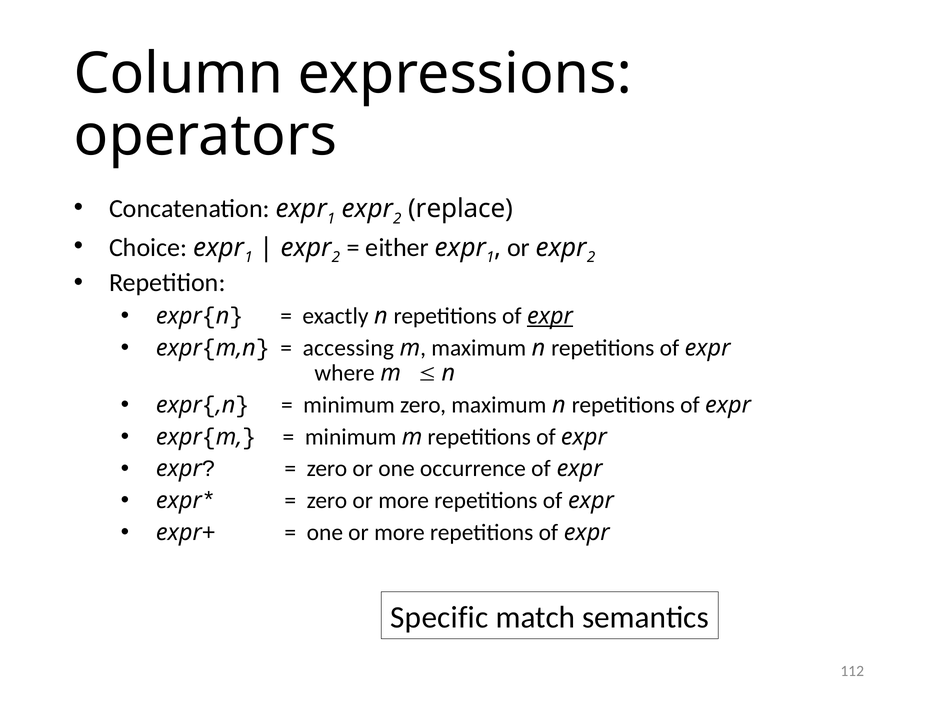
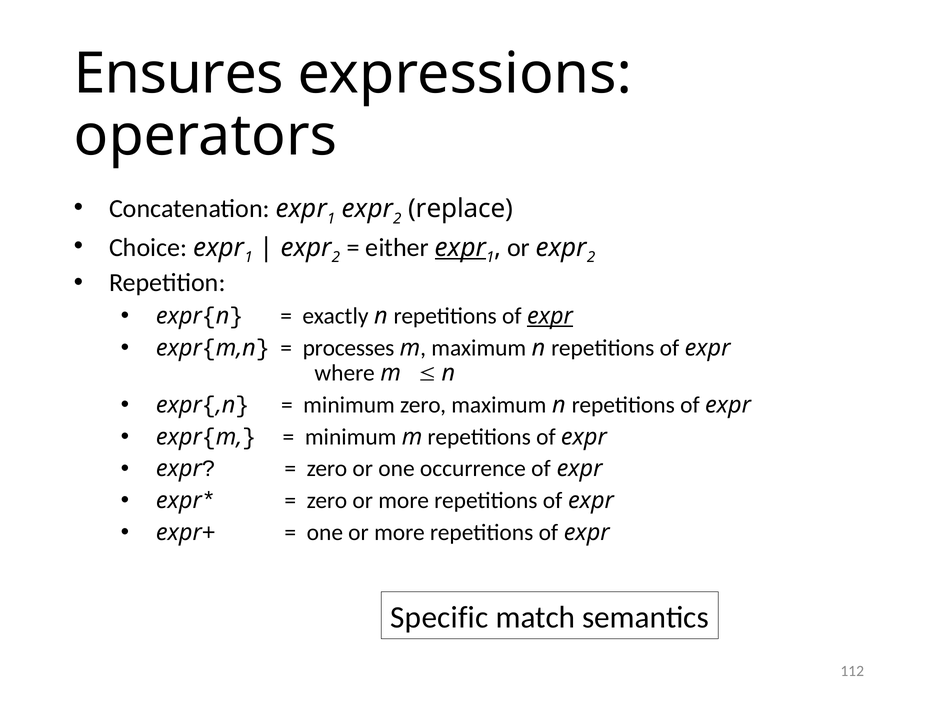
Column: Column -> Ensures
expr at (461, 248) underline: none -> present
accessing: accessing -> processes
